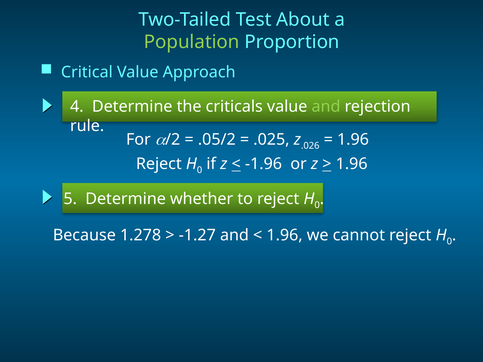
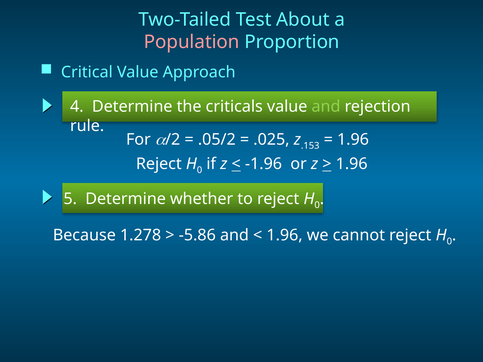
Population colour: light green -> pink
.026: .026 -> .153
-1.27: -1.27 -> -5.86
